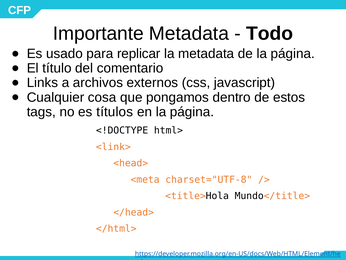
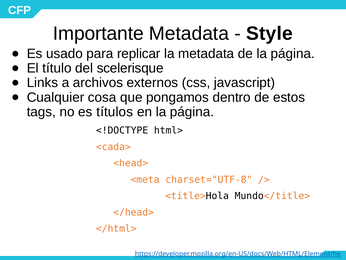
Todo: Todo -> Style
comentario: comentario -> scelerisque
<link>: <link> -> <cada>
